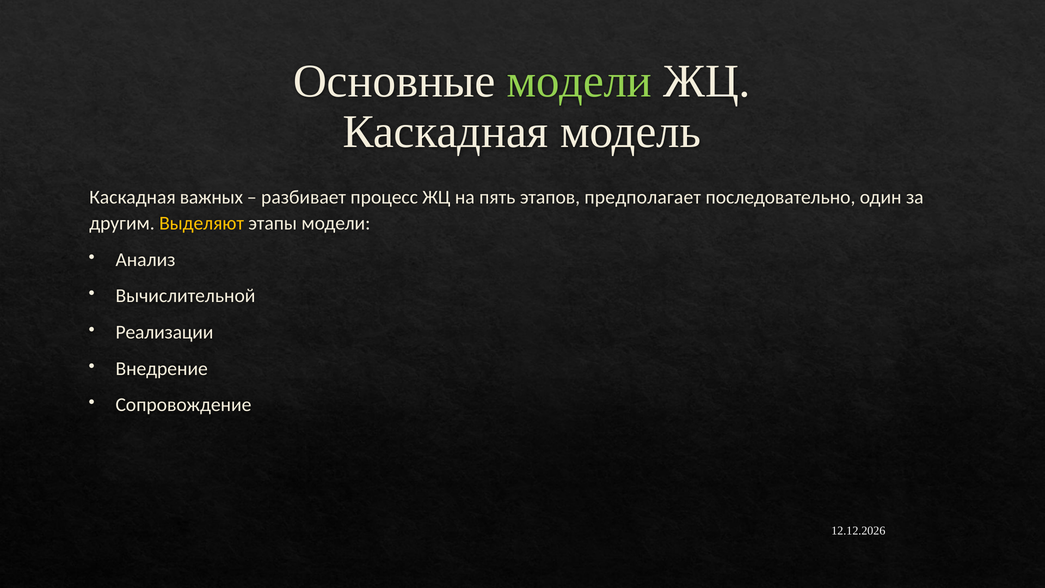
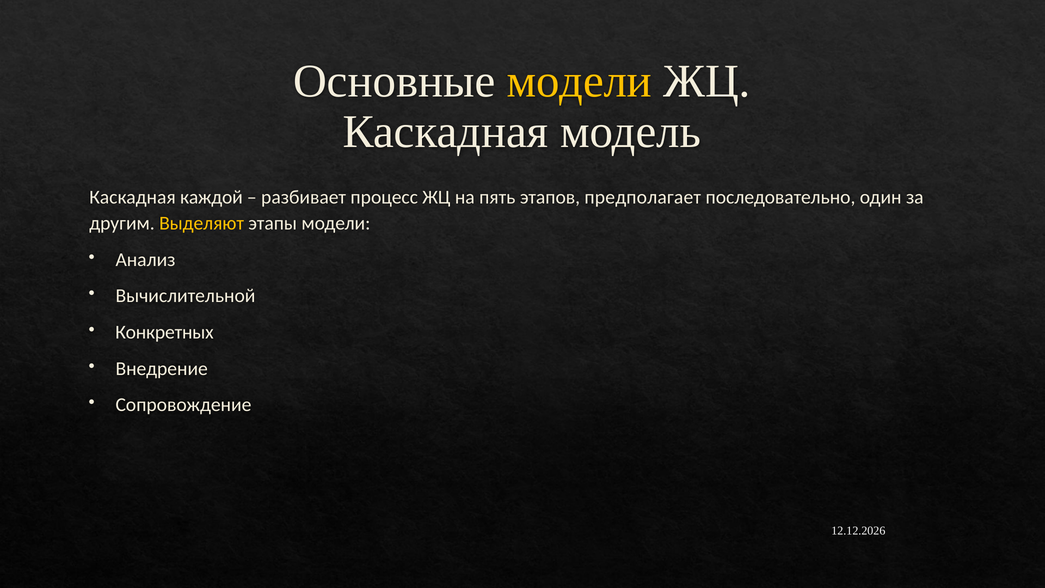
модели at (579, 81) colour: light green -> yellow
важных: важных -> каждой
Реализации: Реализации -> Конкретных
